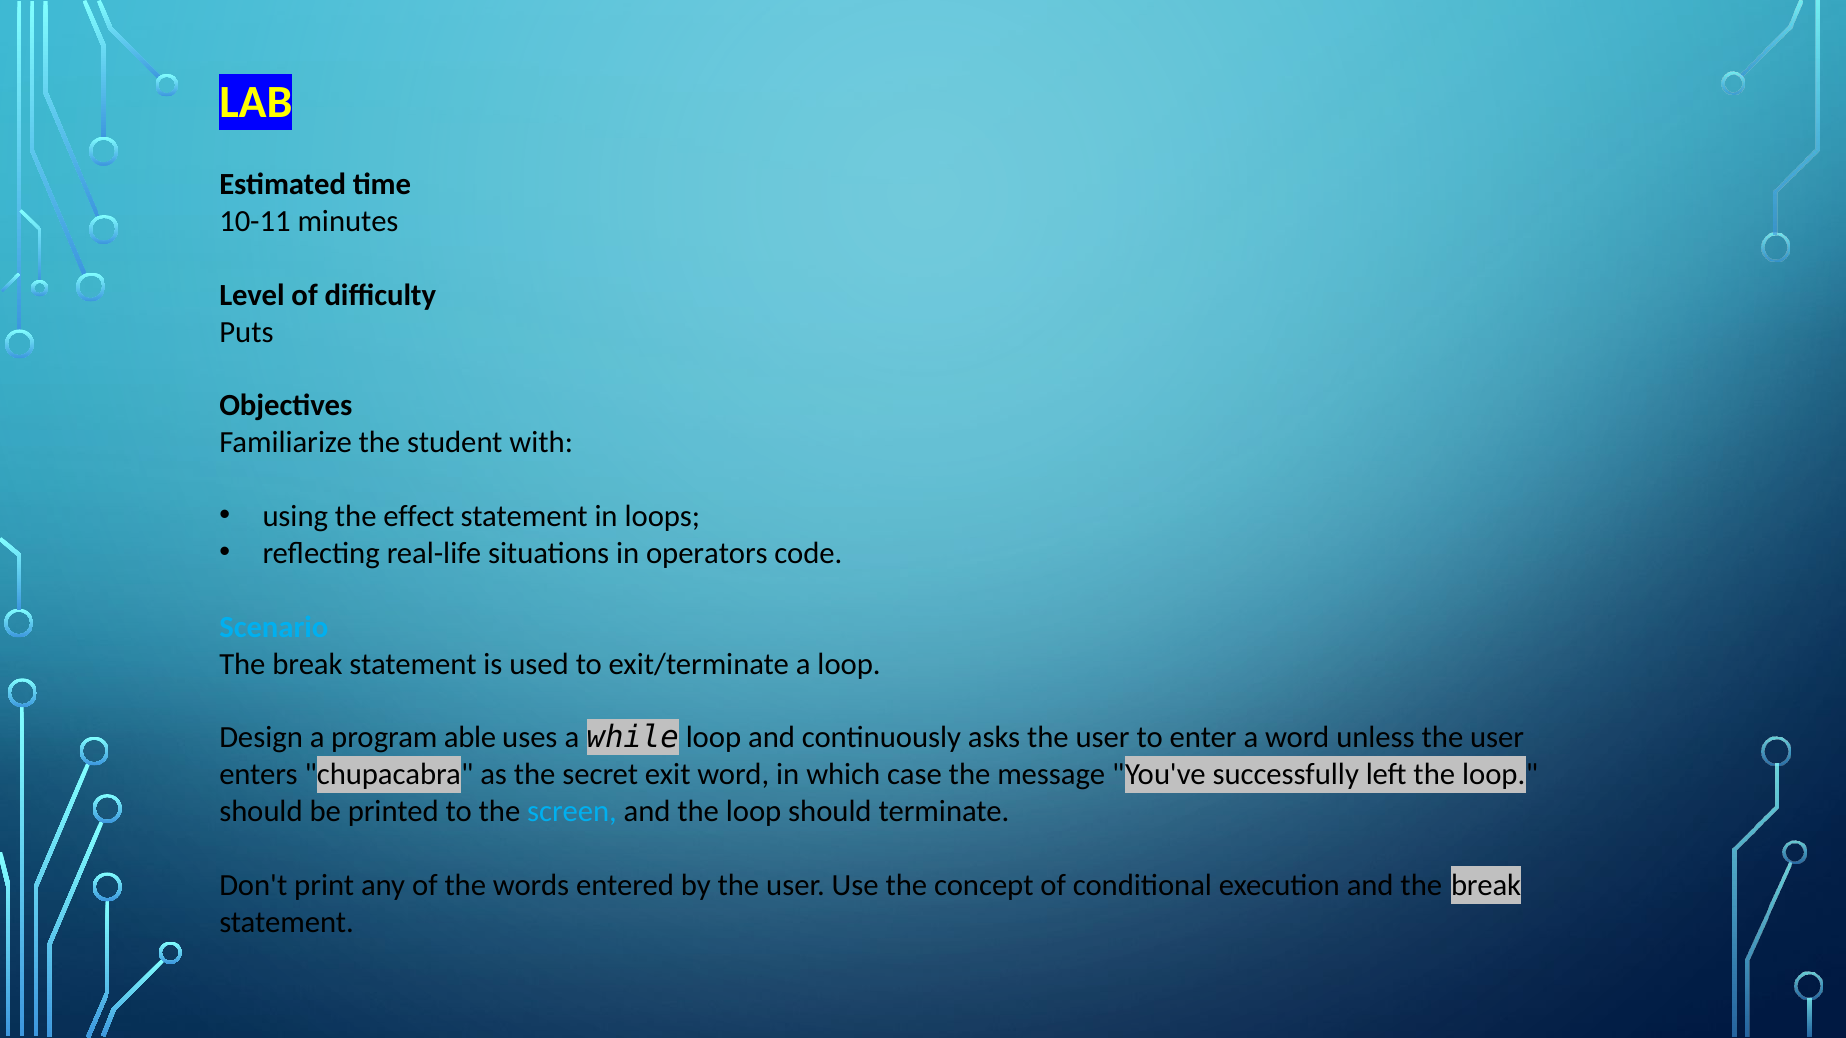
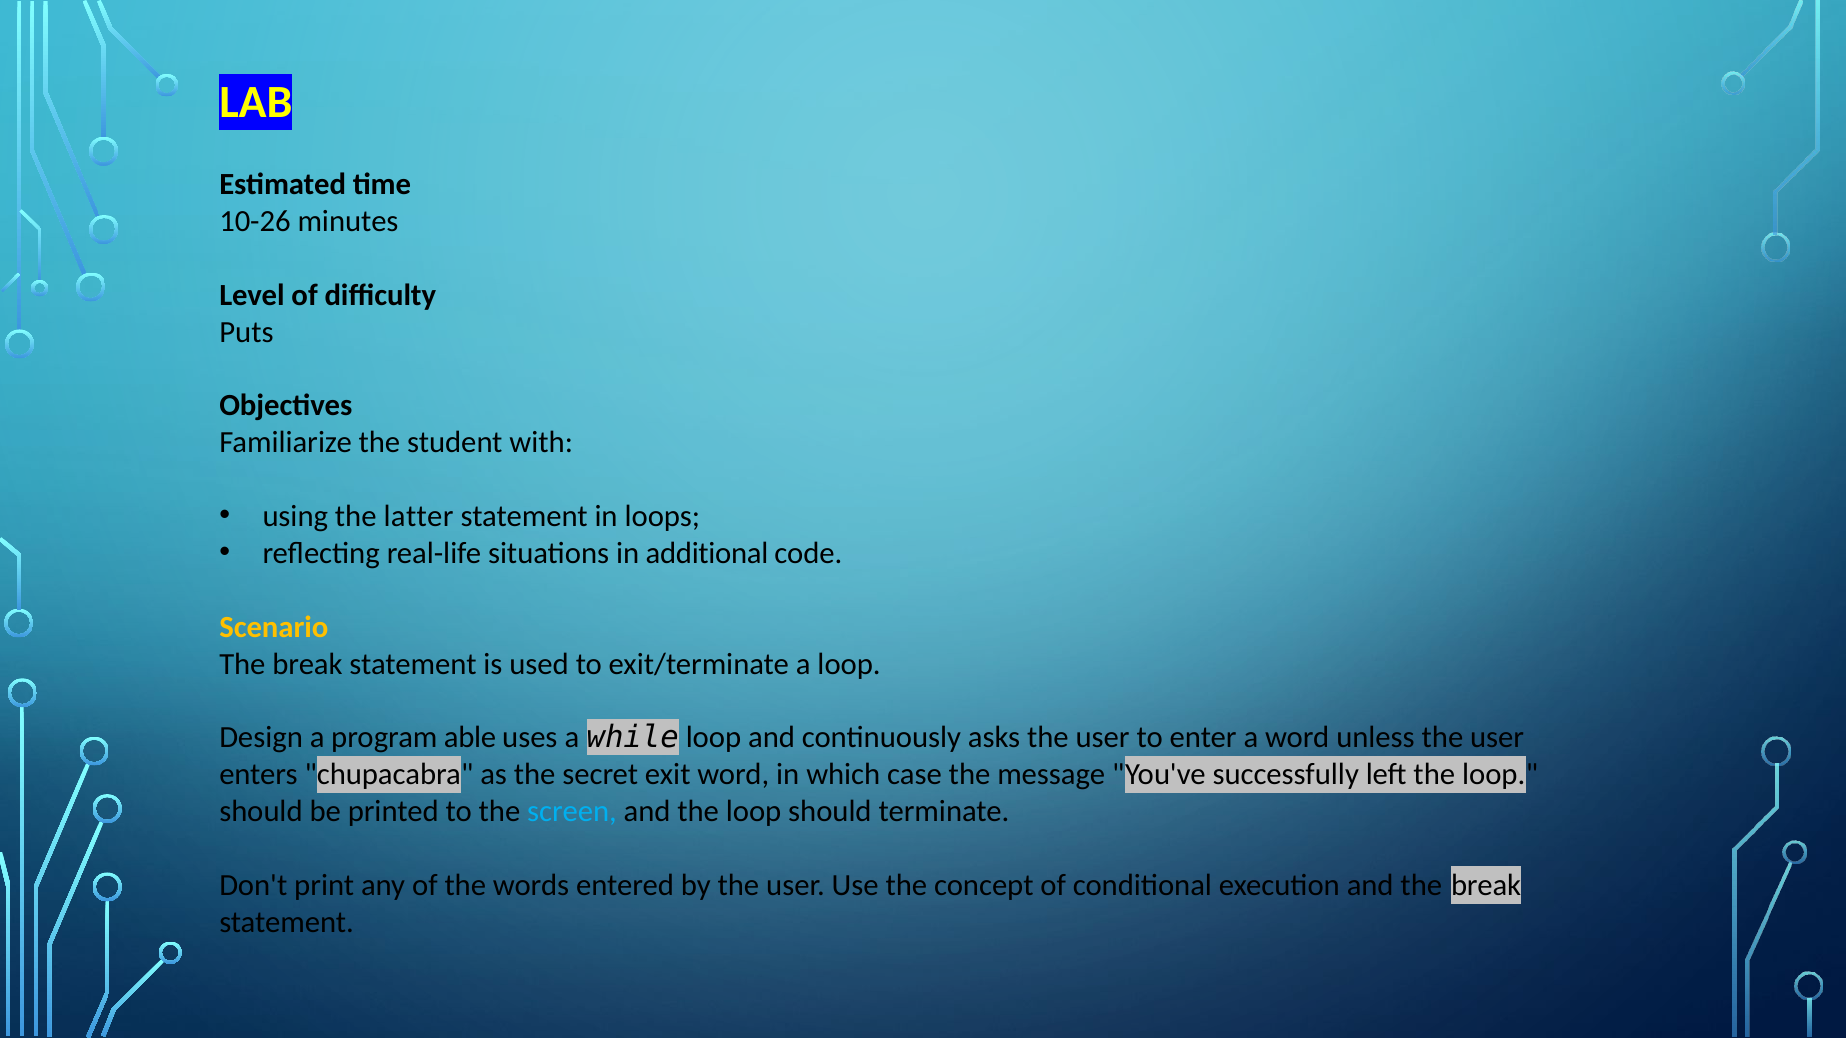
10-11: 10-11 -> 10-26
effect: effect -> latter
operators: operators -> additional
Scenario colour: light blue -> yellow
